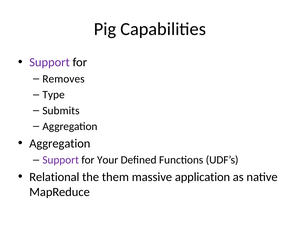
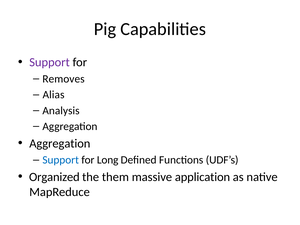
Type: Type -> Alias
Submits: Submits -> Analysis
Support at (61, 160) colour: purple -> blue
Your: Your -> Long
Relational: Relational -> Organized
